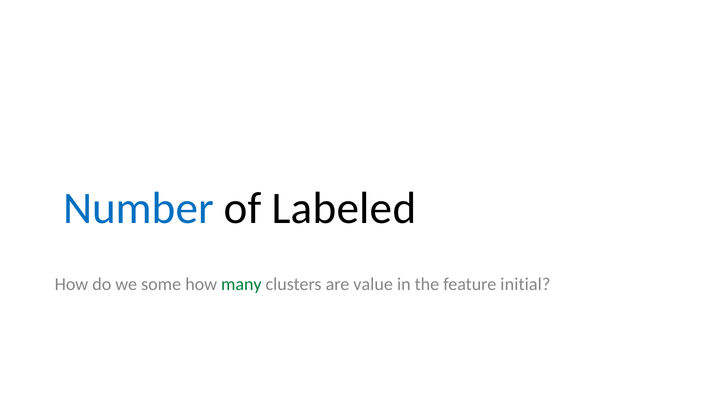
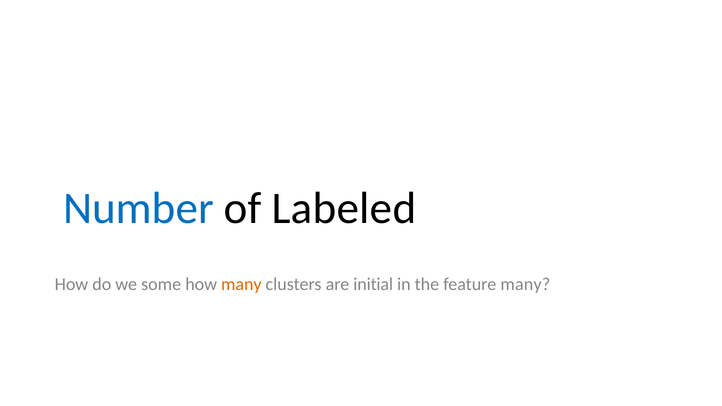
many at (241, 284) colour: green -> orange
value: value -> initial
feature initial: initial -> many
